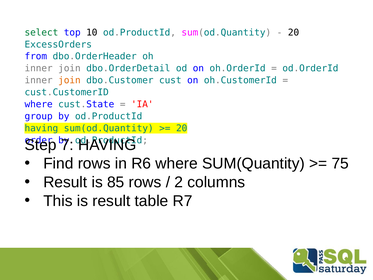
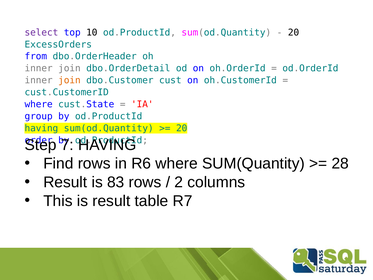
select colour: green -> purple
75: 75 -> 28
85: 85 -> 83
